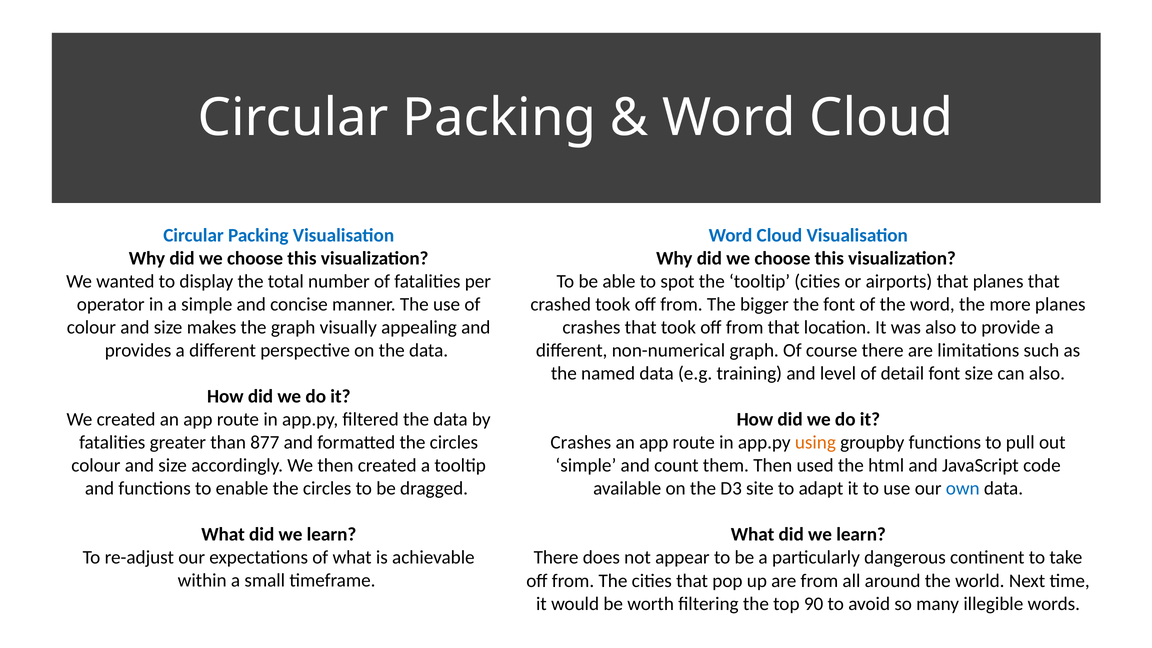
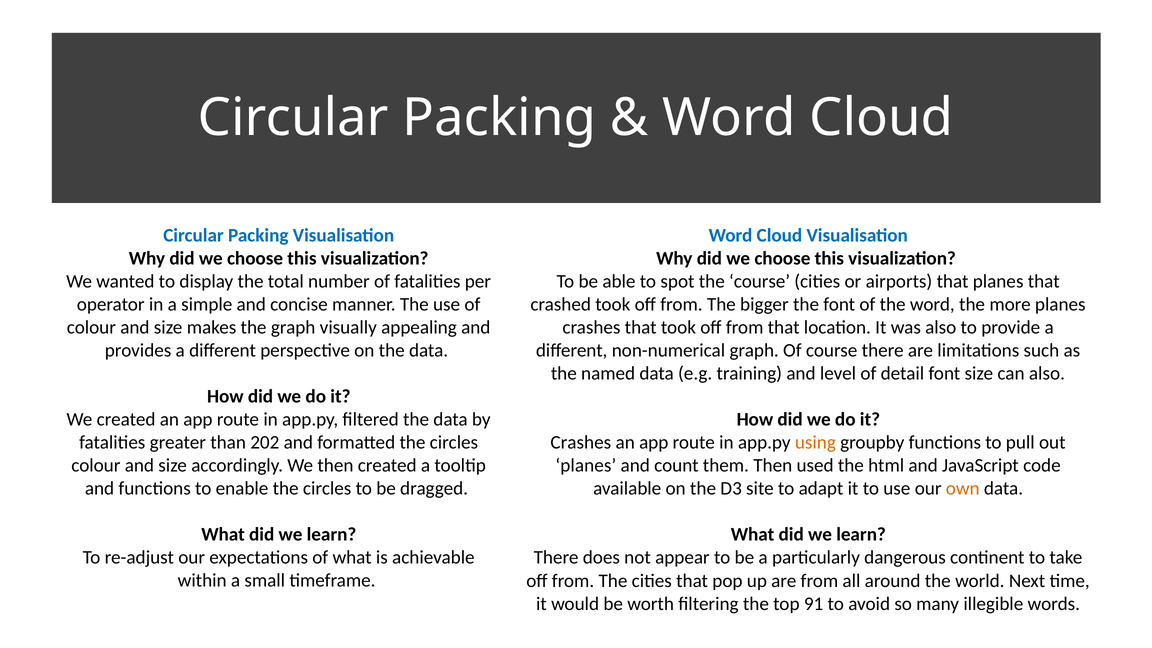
the tooltip: tooltip -> course
877: 877 -> 202
simple at (586, 466): simple -> planes
own colour: blue -> orange
90: 90 -> 91
